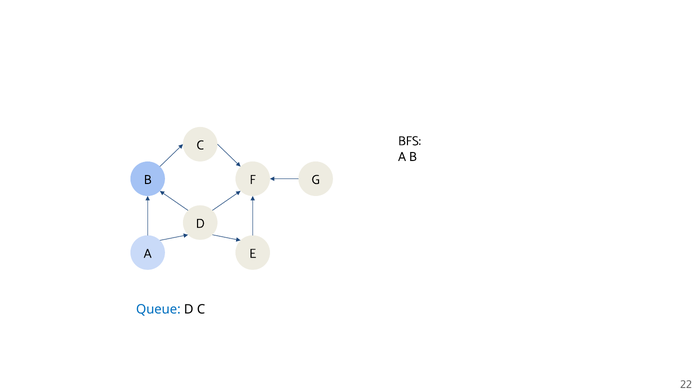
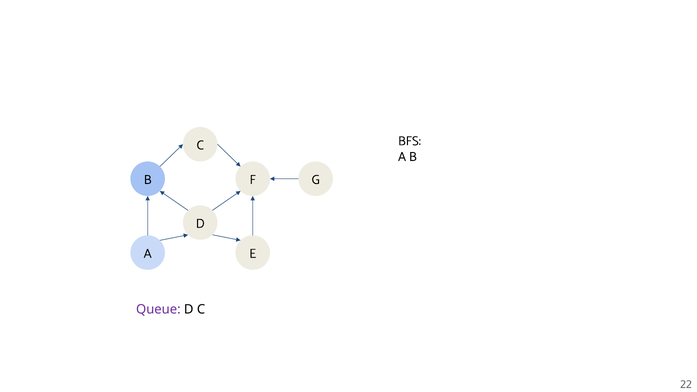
Queue colour: blue -> purple
